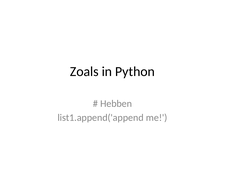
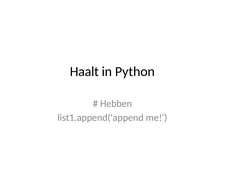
Zoals: Zoals -> Haalt
